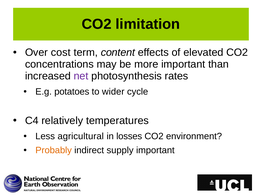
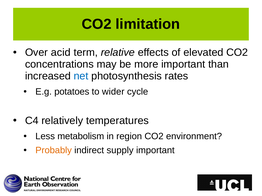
cost: cost -> acid
content: content -> relative
net colour: purple -> blue
agricultural: agricultural -> metabolism
losses: losses -> region
